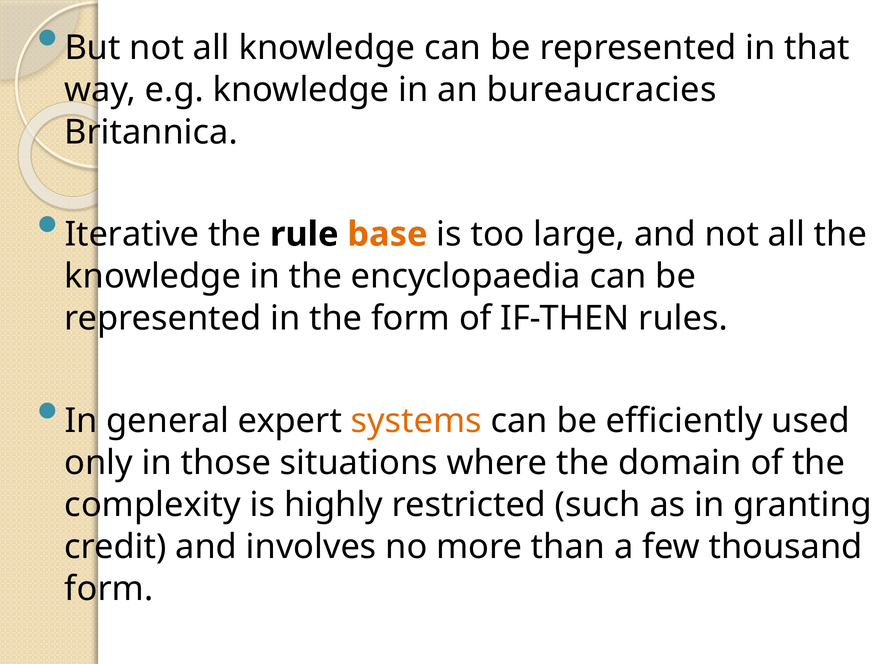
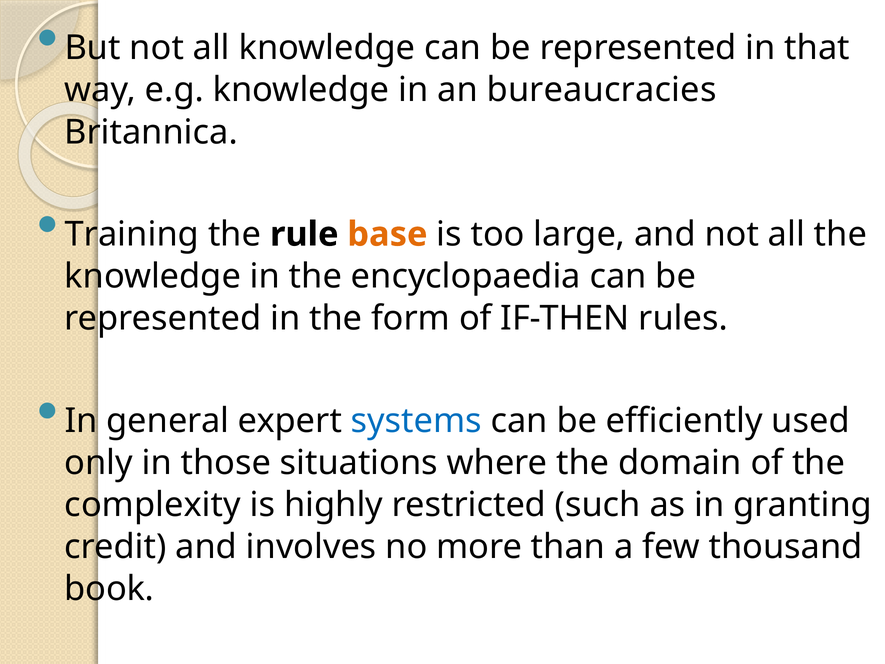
Iterative: Iterative -> Training
systems colour: orange -> blue
form at (109, 589): form -> book
